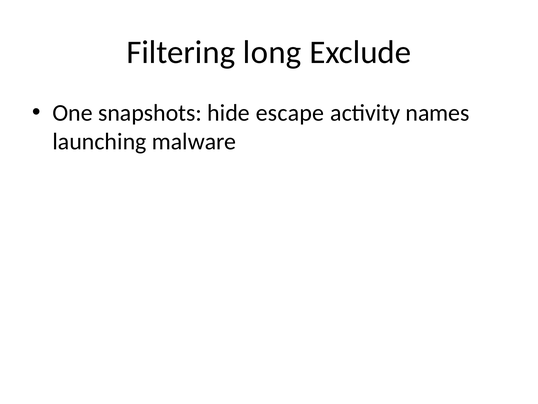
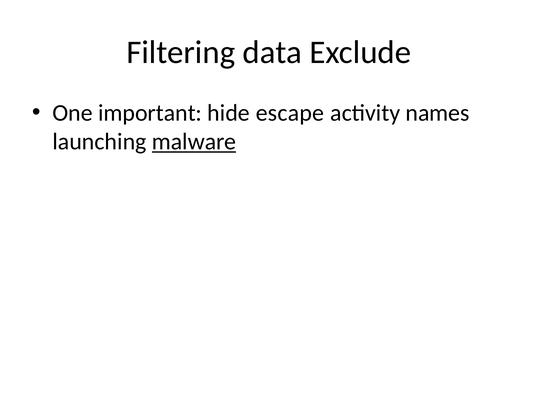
long: long -> data
snapshots: snapshots -> important
malware underline: none -> present
